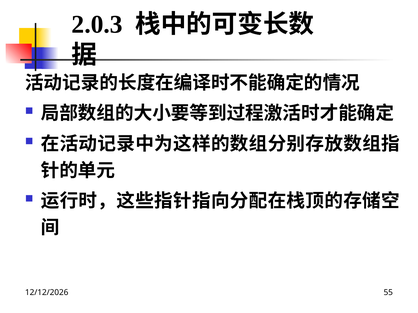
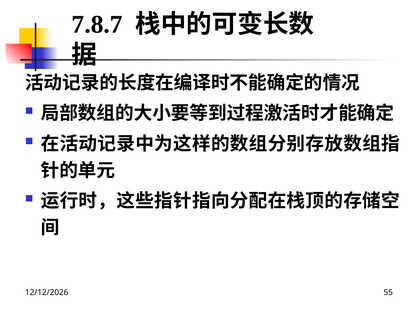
2.0.3: 2.0.3 -> 7.8.7
